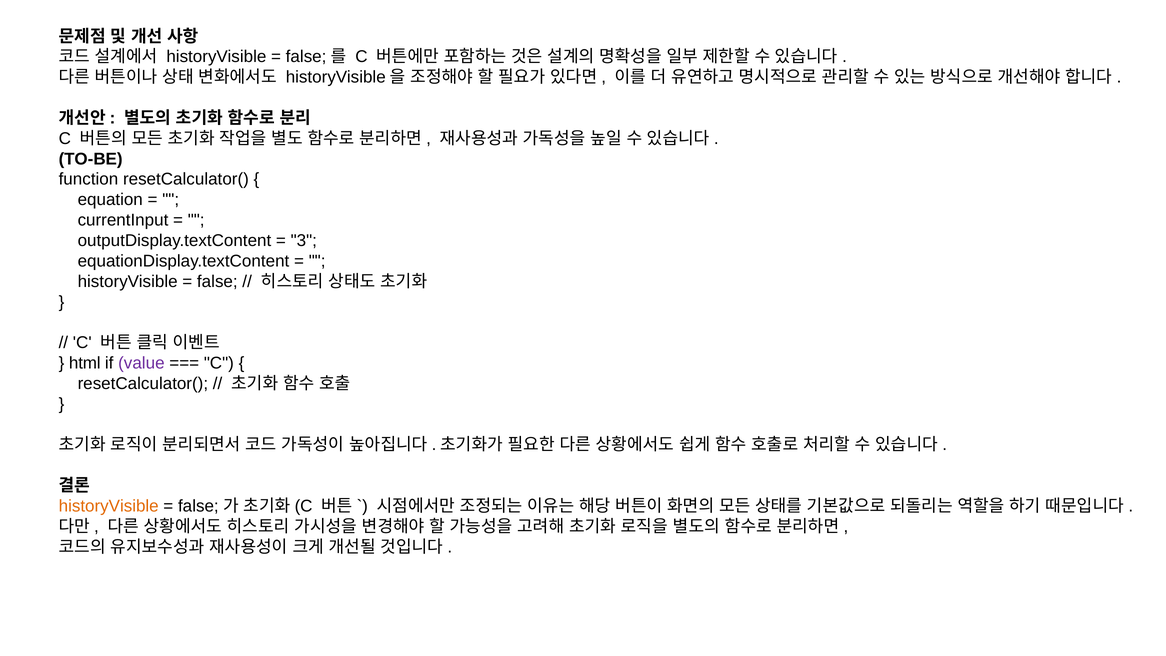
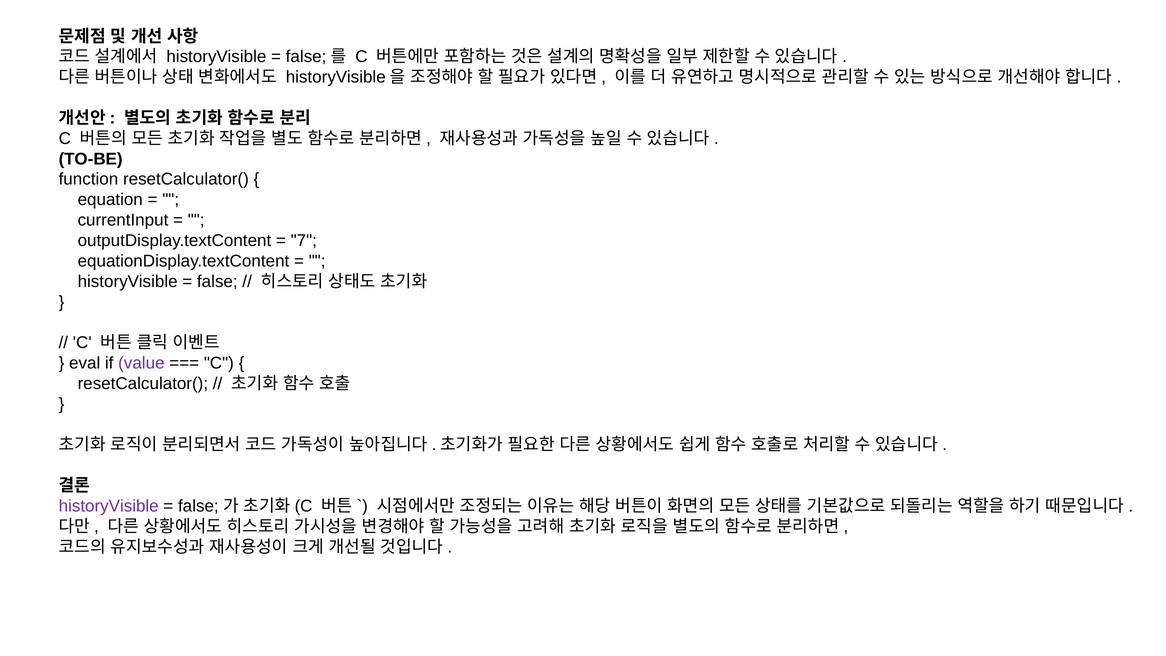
3: 3 -> 7
html: html -> eval
historyVisible at (109, 506) colour: orange -> purple
